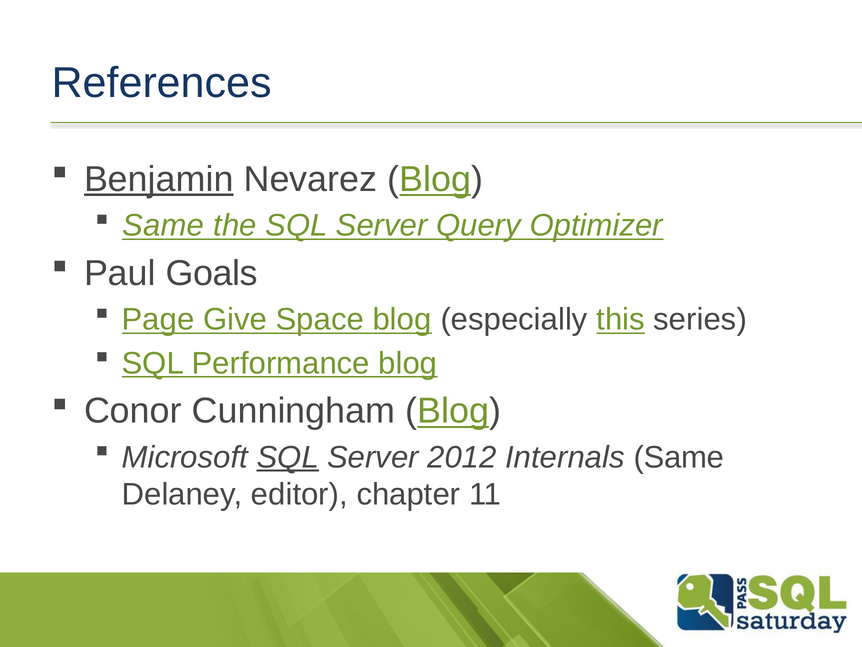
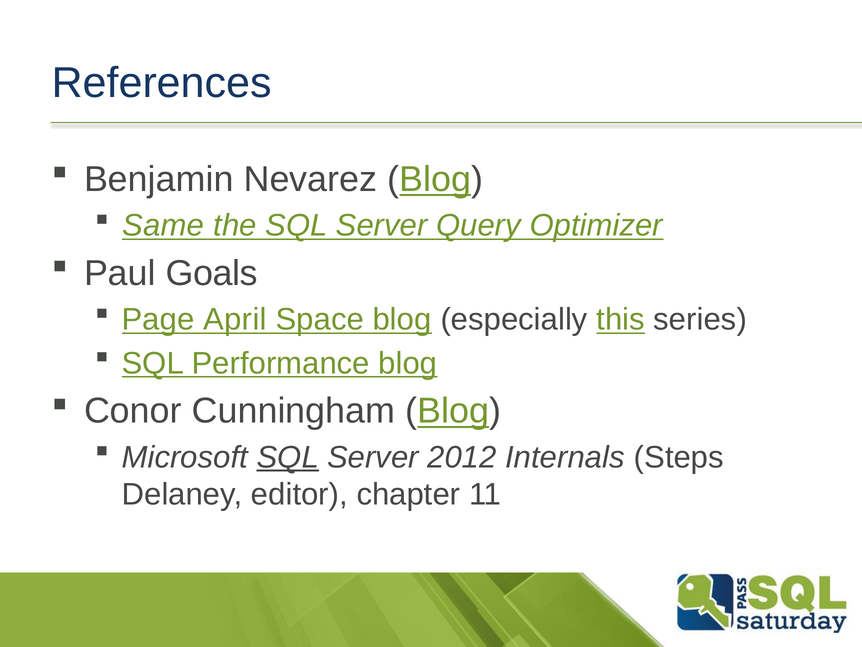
Benjamin underline: present -> none
Give: Give -> April
Internals Same: Same -> Steps
